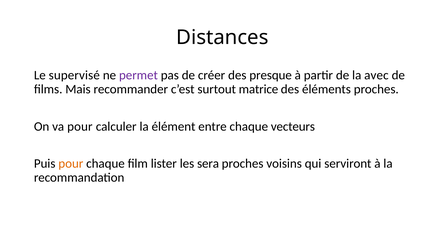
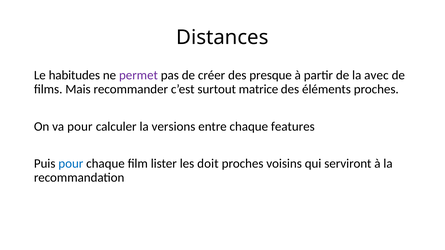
supervisé: supervisé -> habitudes
élément: élément -> versions
vecteurs: vecteurs -> features
pour at (71, 164) colour: orange -> blue
sera: sera -> doit
